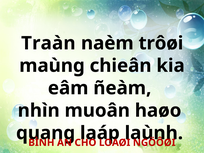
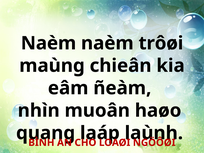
Traàn at (48, 43): Traàn -> Naèm
